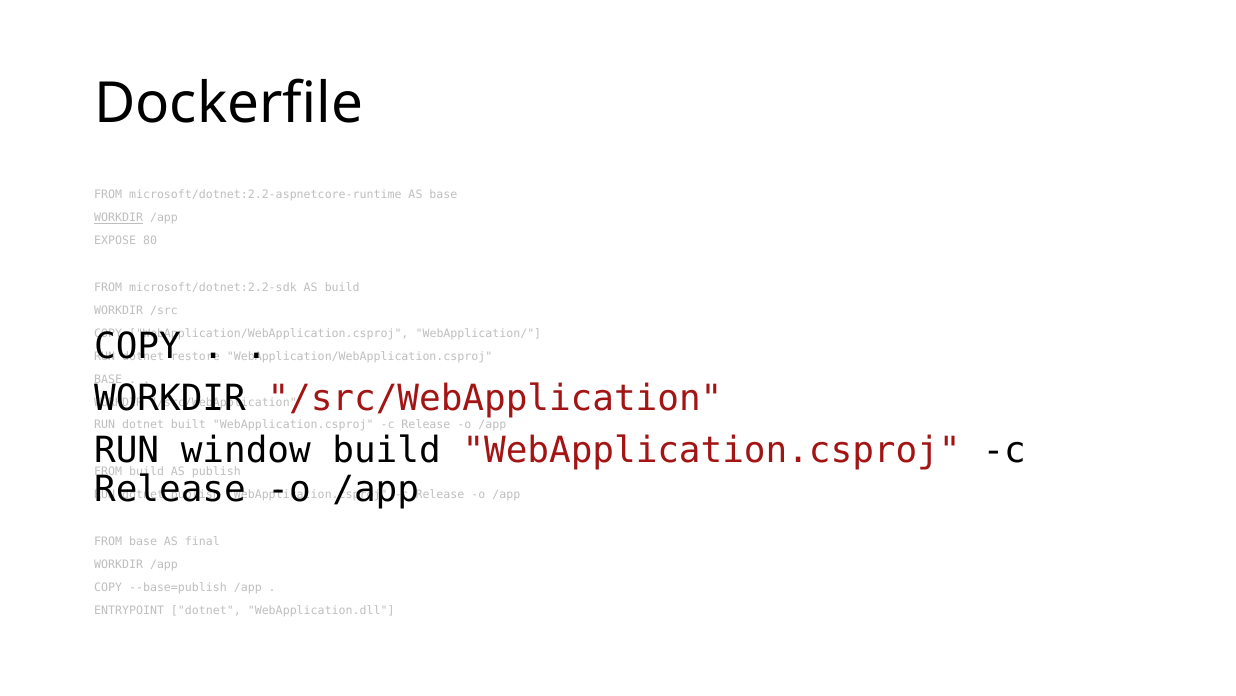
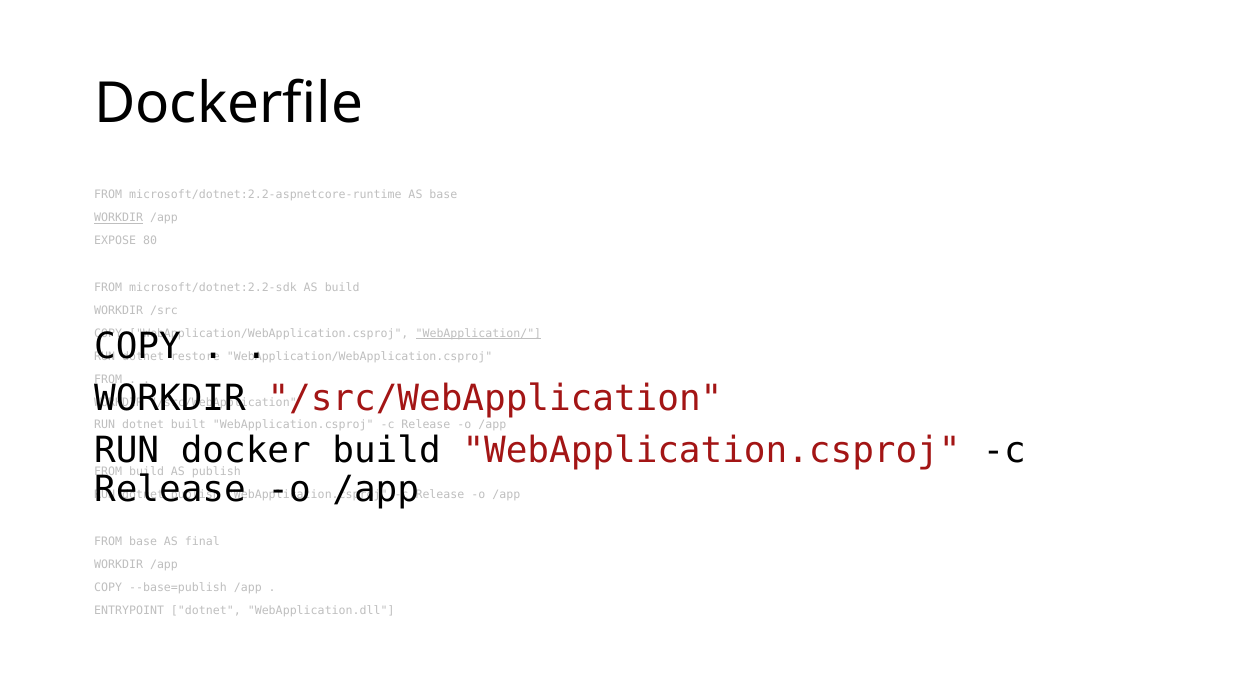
WebApplication/ underline: none -> present
BASE at (108, 379): BASE -> FROM
window: window -> docker
